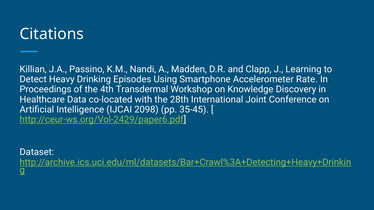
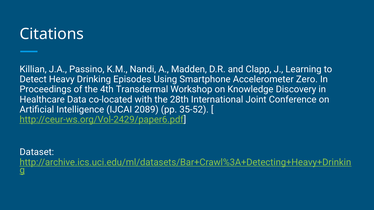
Rate: Rate -> Zero
2098: 2098 -> 2089
35-45: 35-45 -> 35-52
